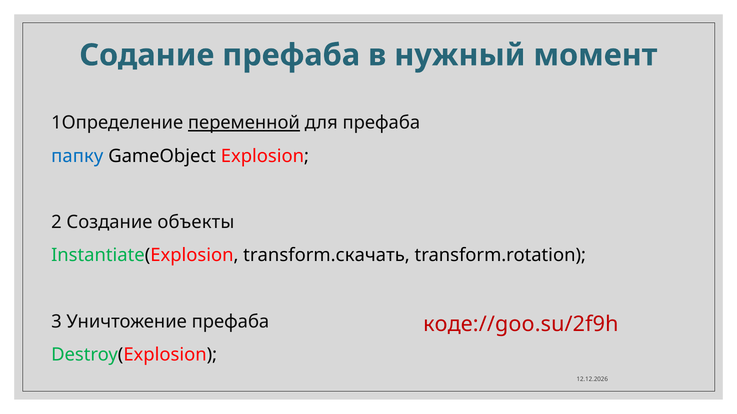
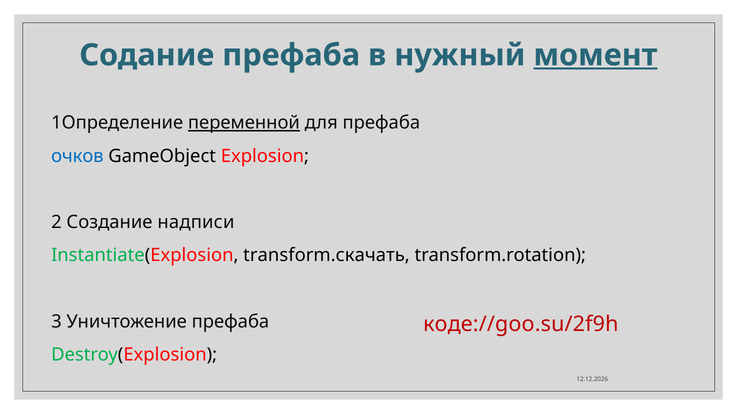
момент underline: none -> present
папку: папку -> очков
объекты: объекты -> надписи
